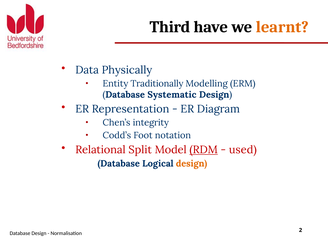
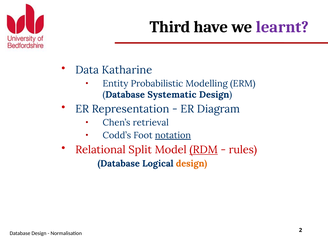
learnt colour: orange -> purple
Physically: Physically -> Katharine
Traditionally: Traditionally -> Probabilistic
integrity: integrity -> retrieval
notation underline: none -> present
used: used -> rules
